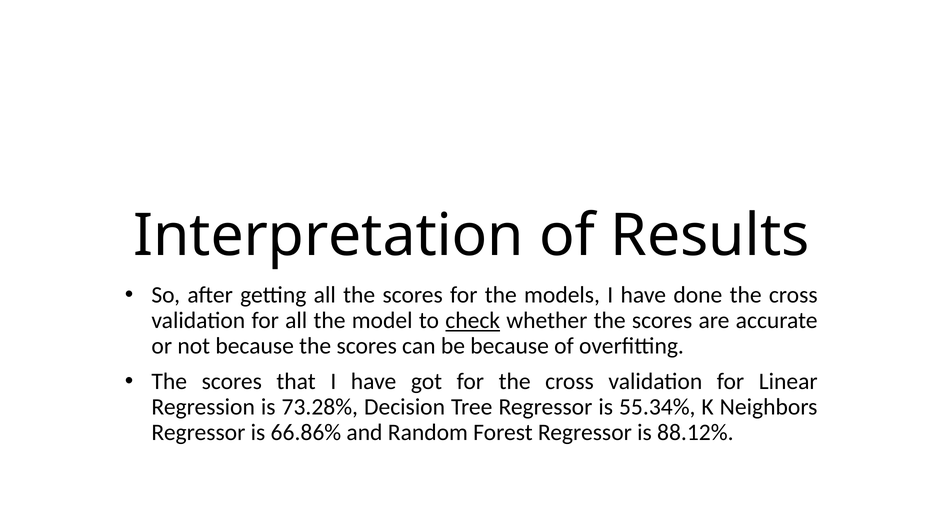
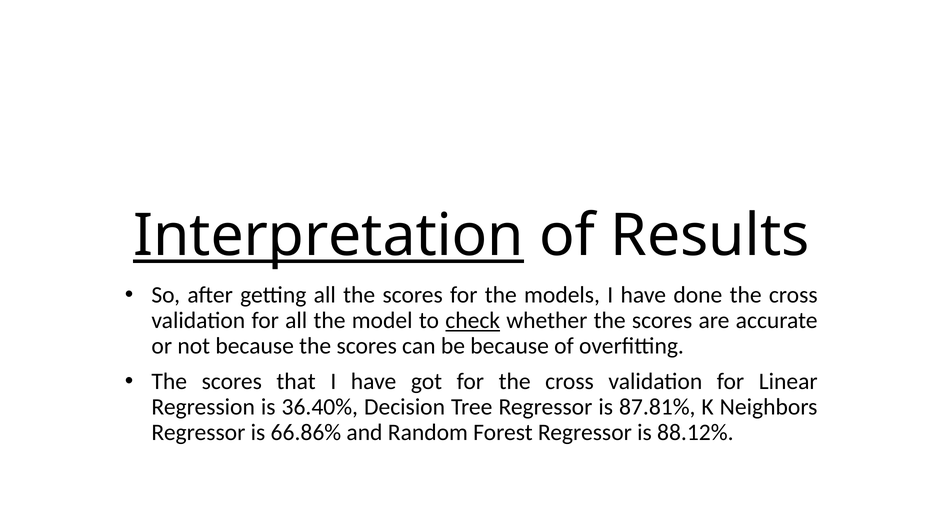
Interpretation underline: none -> present
73.28%: 73.28% -> 36.40%
55.34%: 55.34% -> 87.81%
